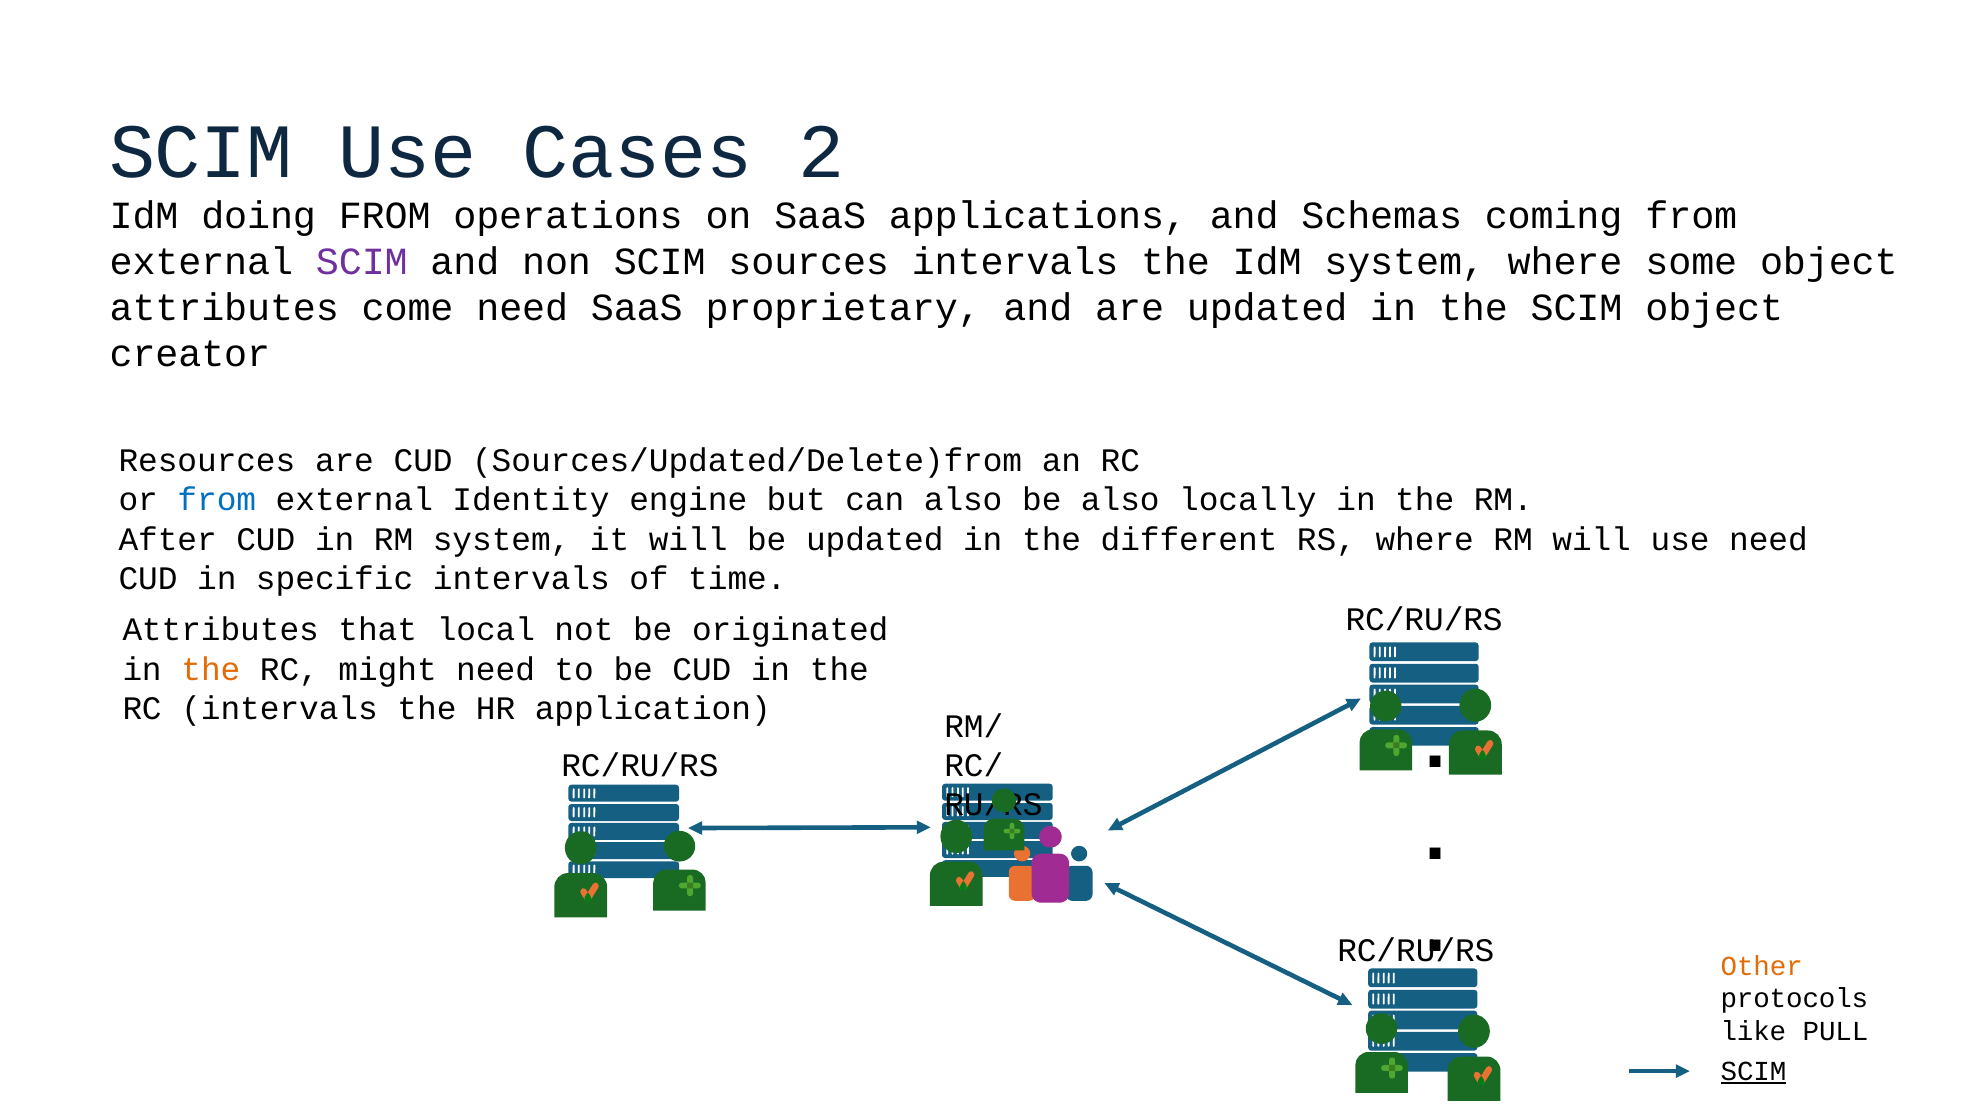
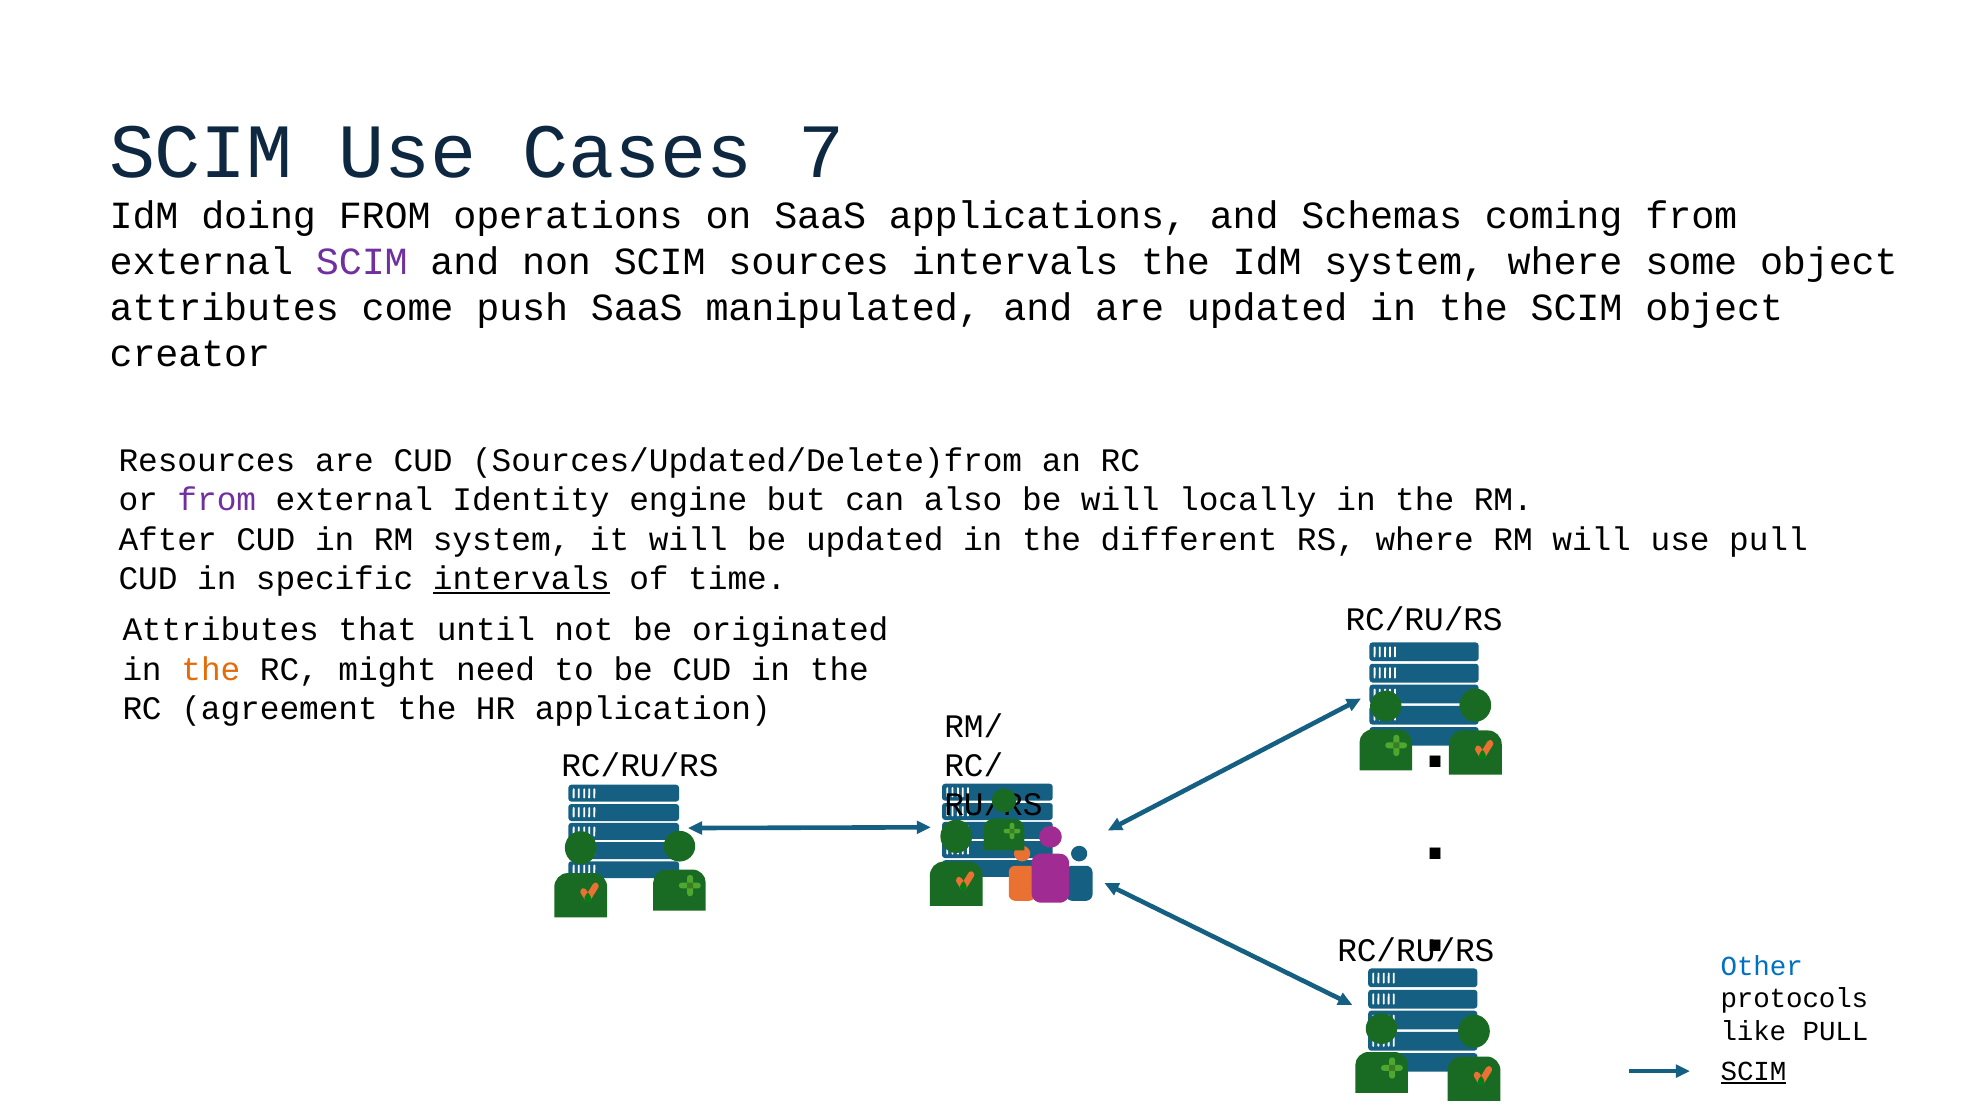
2: 2 -> 7
come need: need -> push
proprietary: proprietary -> manipulated
from at (217, 500) colour: blue -> purple
be also: also -> will
use need: need -> pull
intervals at (521, 579) underline: none -> present
local: local -> until
RC intervals: intervals -> agreement
Other colour: orange -> blue
